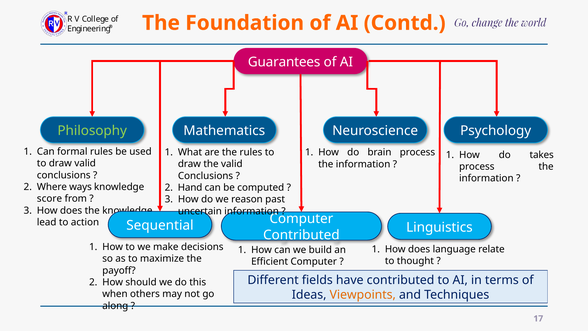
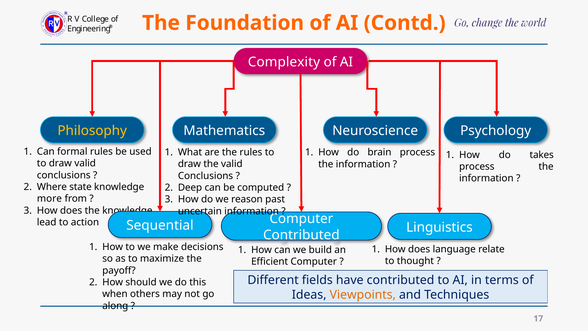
Guarantees: Guarantees -> Complexity
Philosophy colour: light green -> yellow
ways: ways -> state
Hand: Hand -> Deep
score: score -> more
